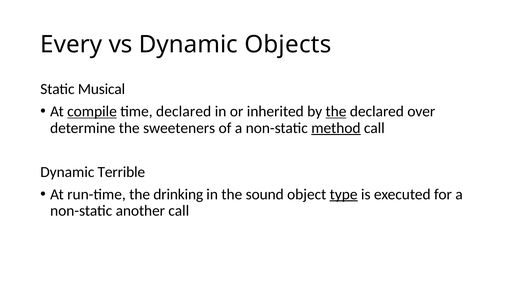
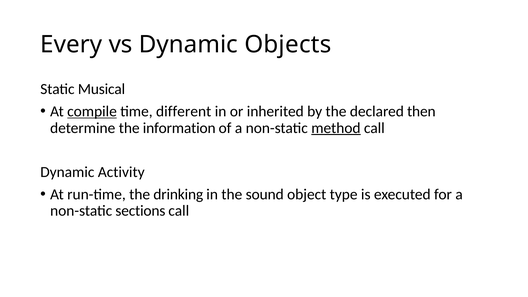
time declared: declared -> different
the at (336, 111) underline: present -> none
over: over -> then
sweeteners: sweeteners -> information
Terrible: Terrible -> Activity
type underline: present -> none
another: another -> sections
